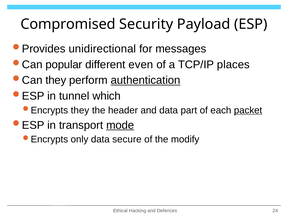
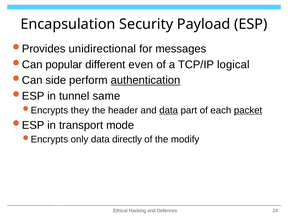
Compromised: Compromised -> Encapsulation
places: places -> logical
they at (56, 80): they -> side
which: which -> same
data at (169, 110) underline: none -> present
mode underline: present -> none
secure: secure -> directly
